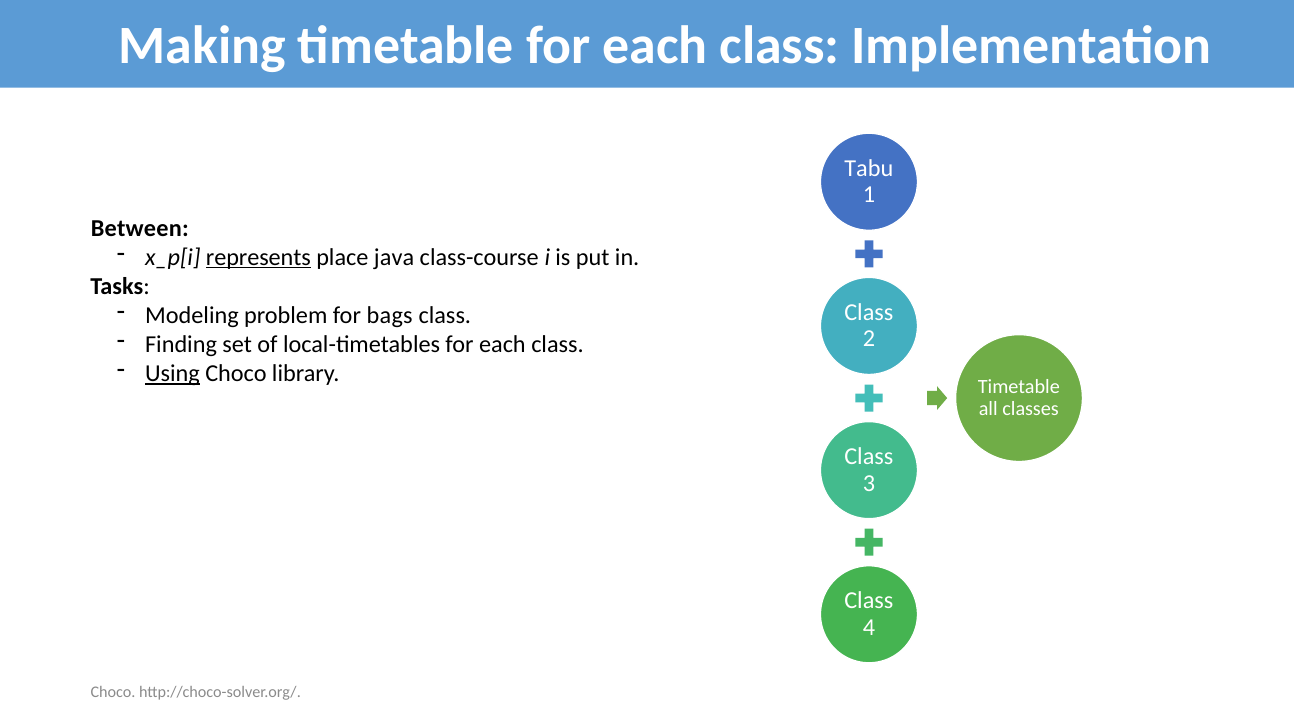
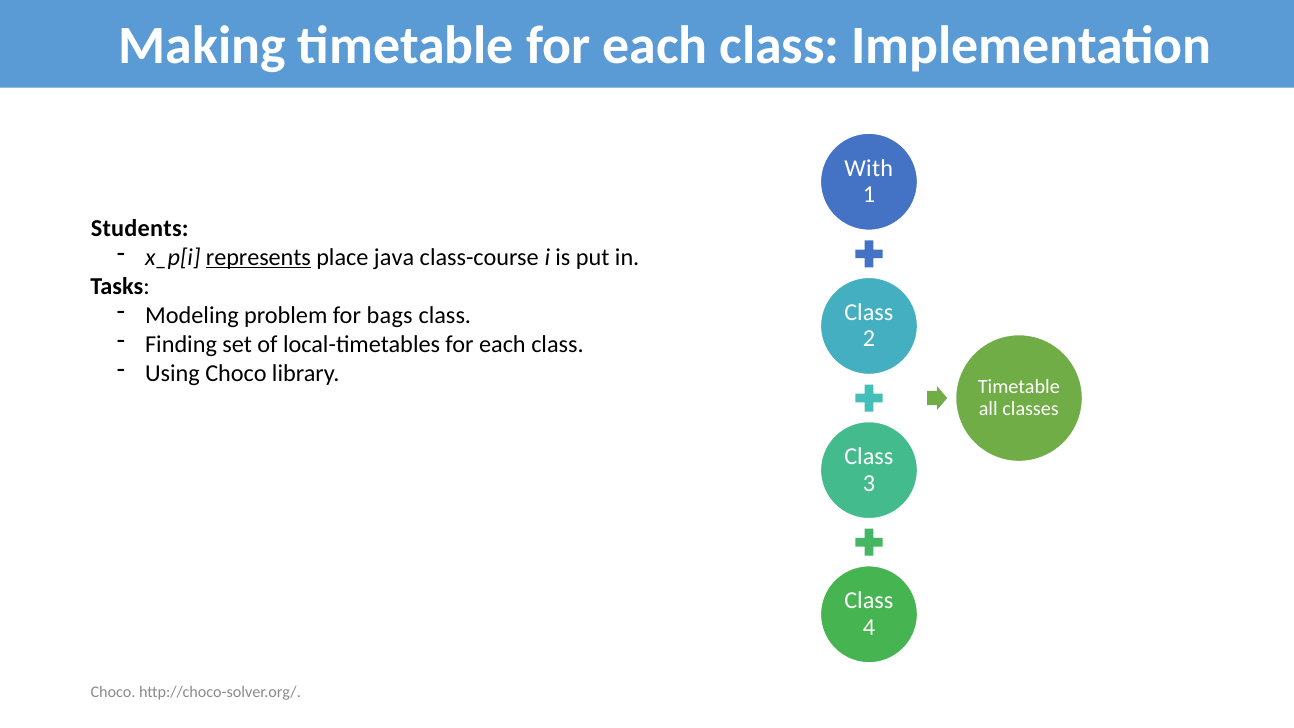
Tabu: Tabu -> With
Between: Between -> Students
Using underline: present -> none
